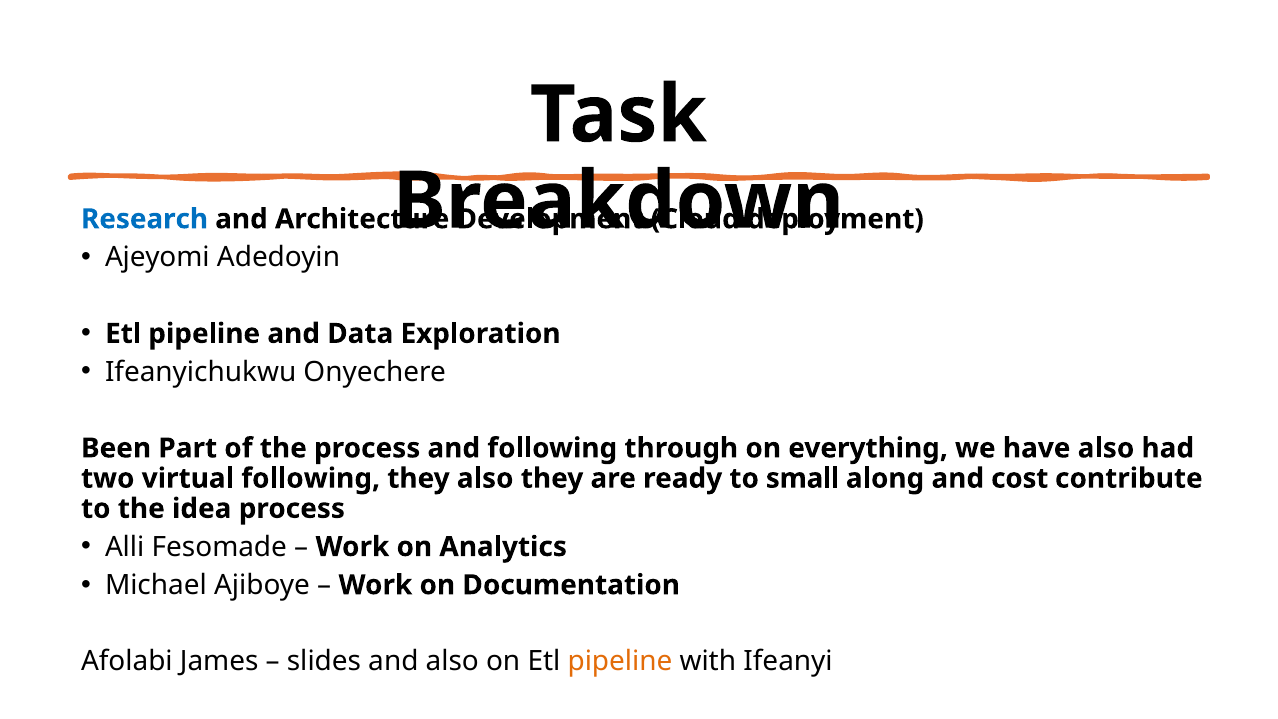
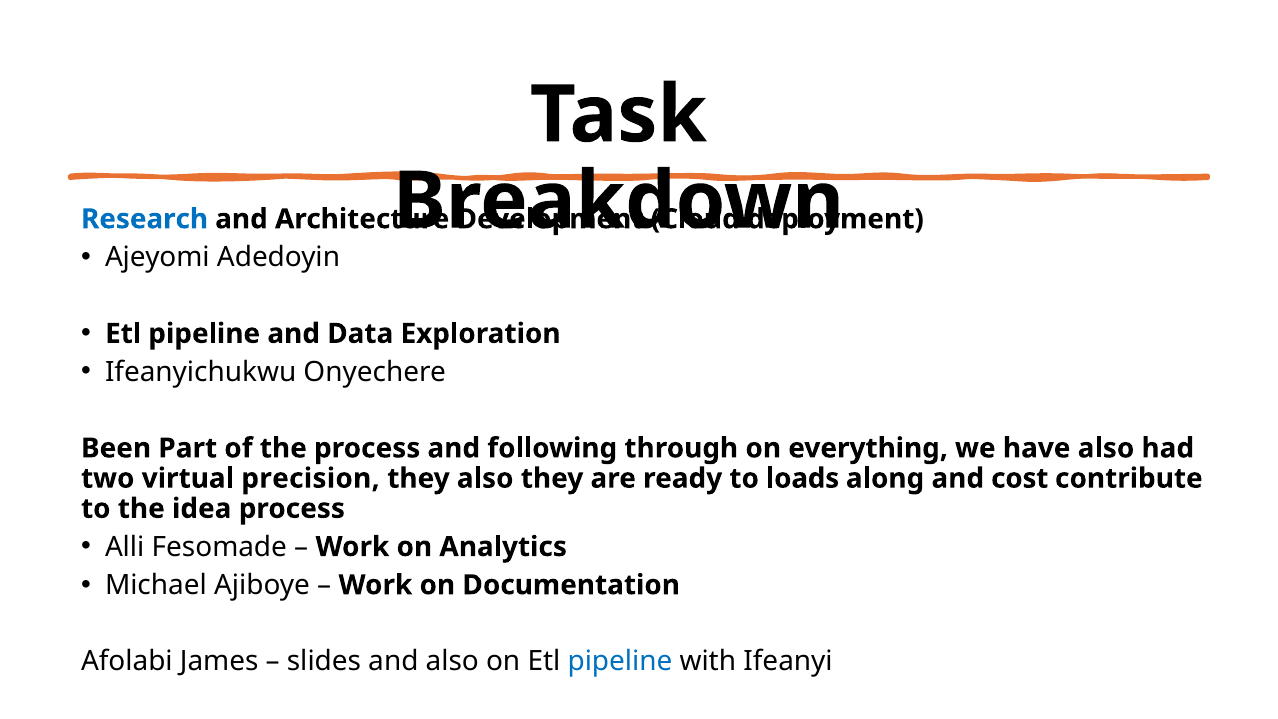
virtual following: following -> precision
small: small -> loads
pipeline at (620, 661) colour: orange -> blue
